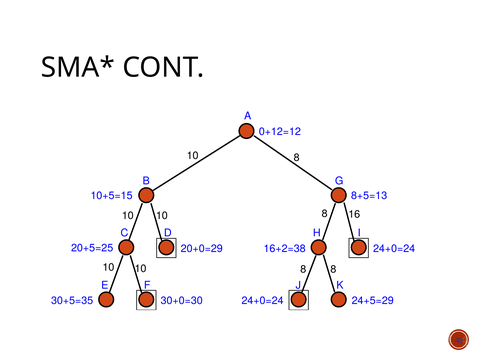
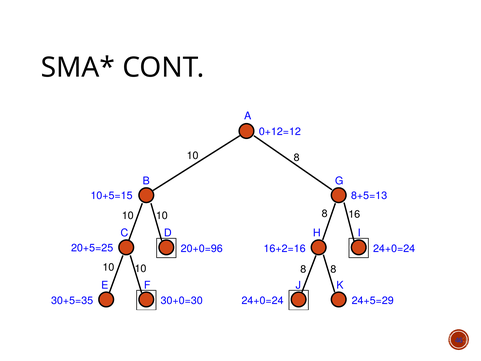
20+0=29: 20+0=29 -> 20+0=96
16+2=38: 16+2=38 -> 16+2=16
